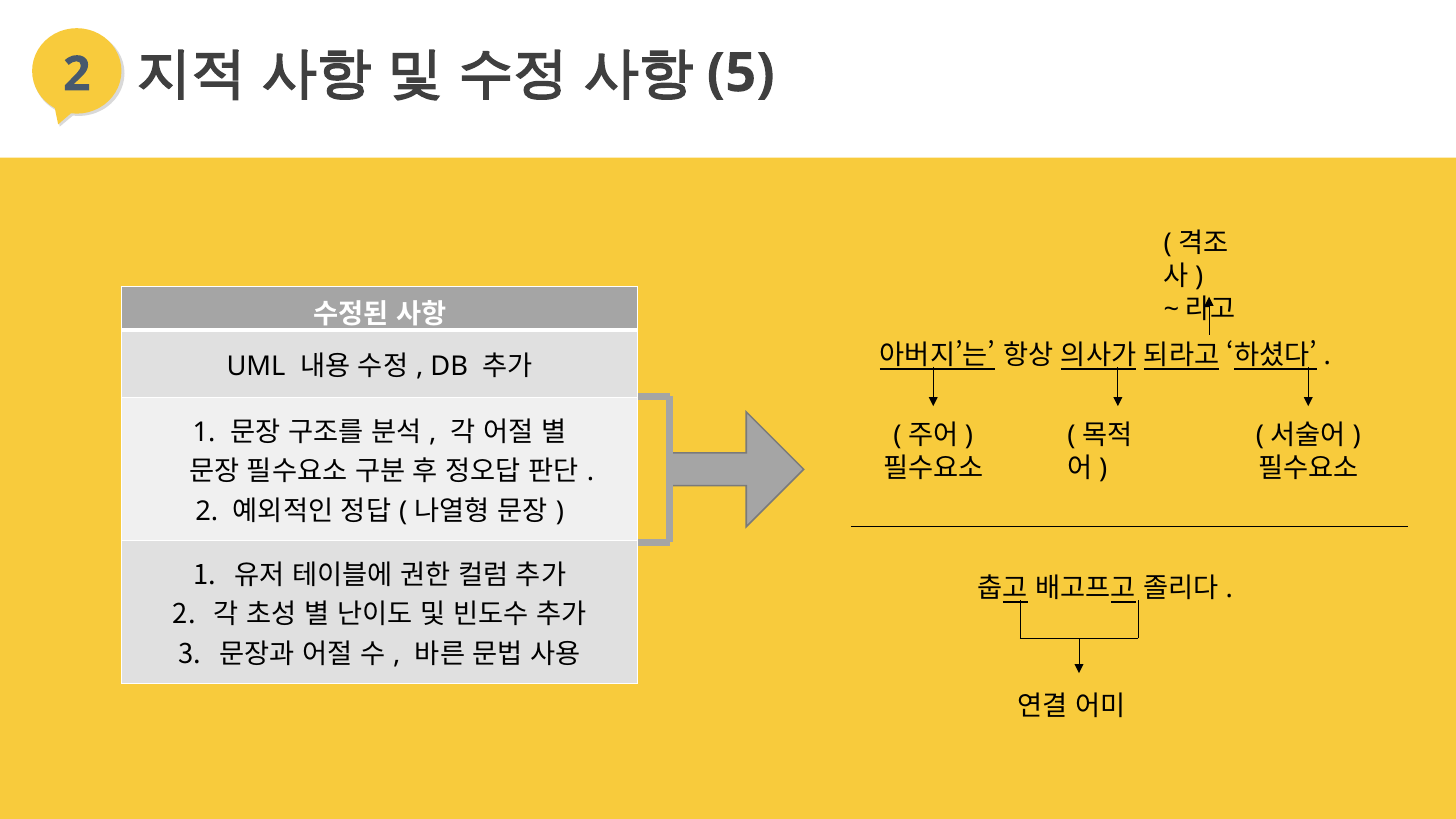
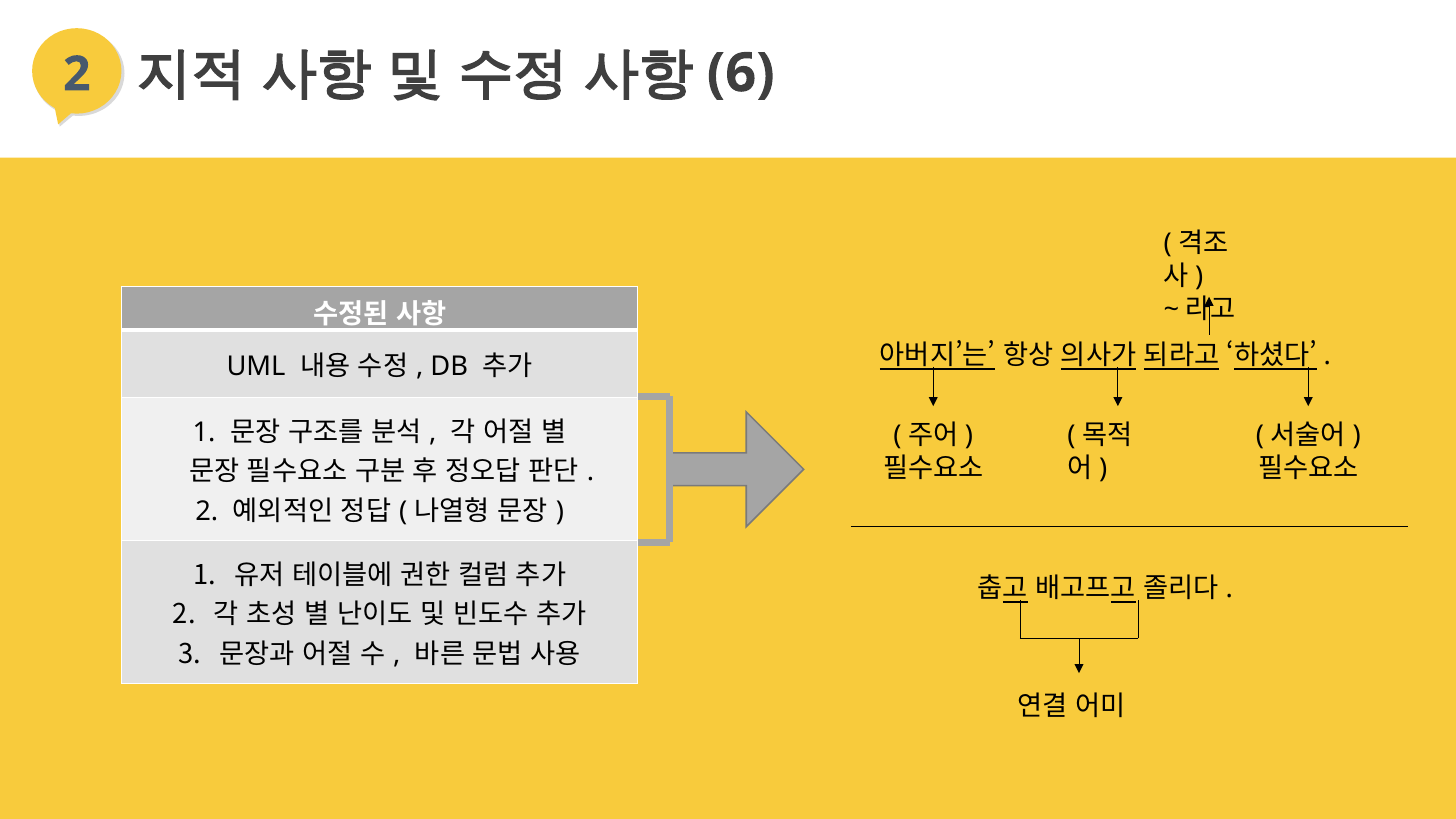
5: 5 -> 6
